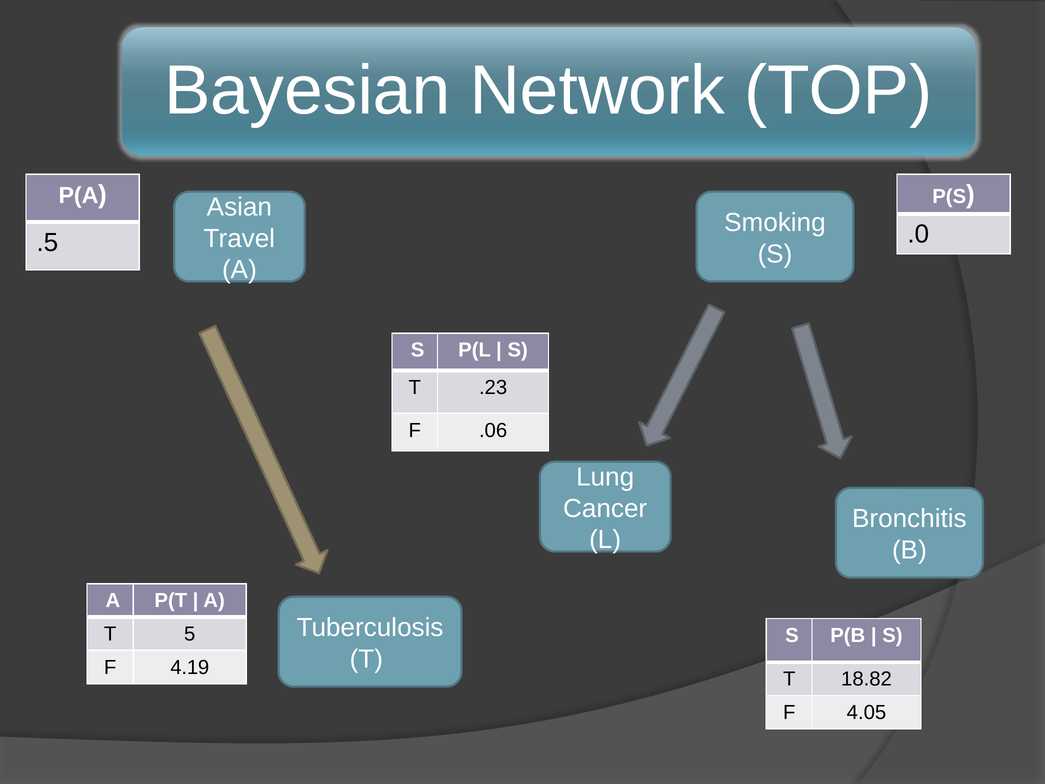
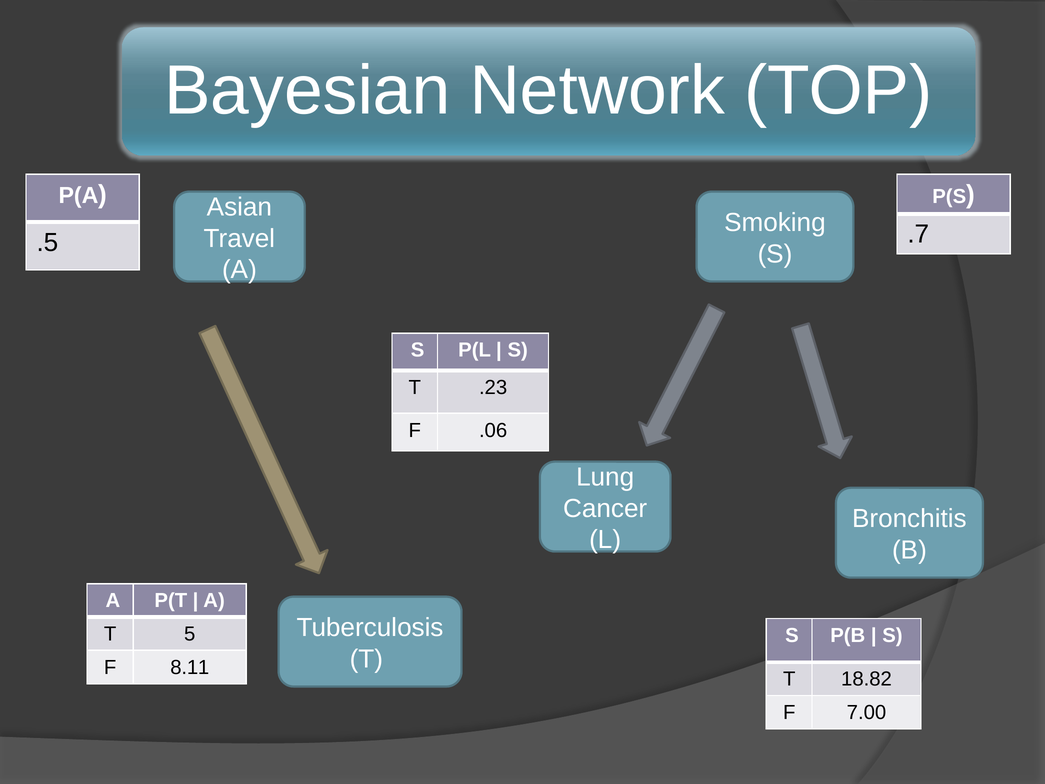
.0: .0 -> .7
4.19: 4.19 -> 8.11
4.05: 4.05 -> 7.00
